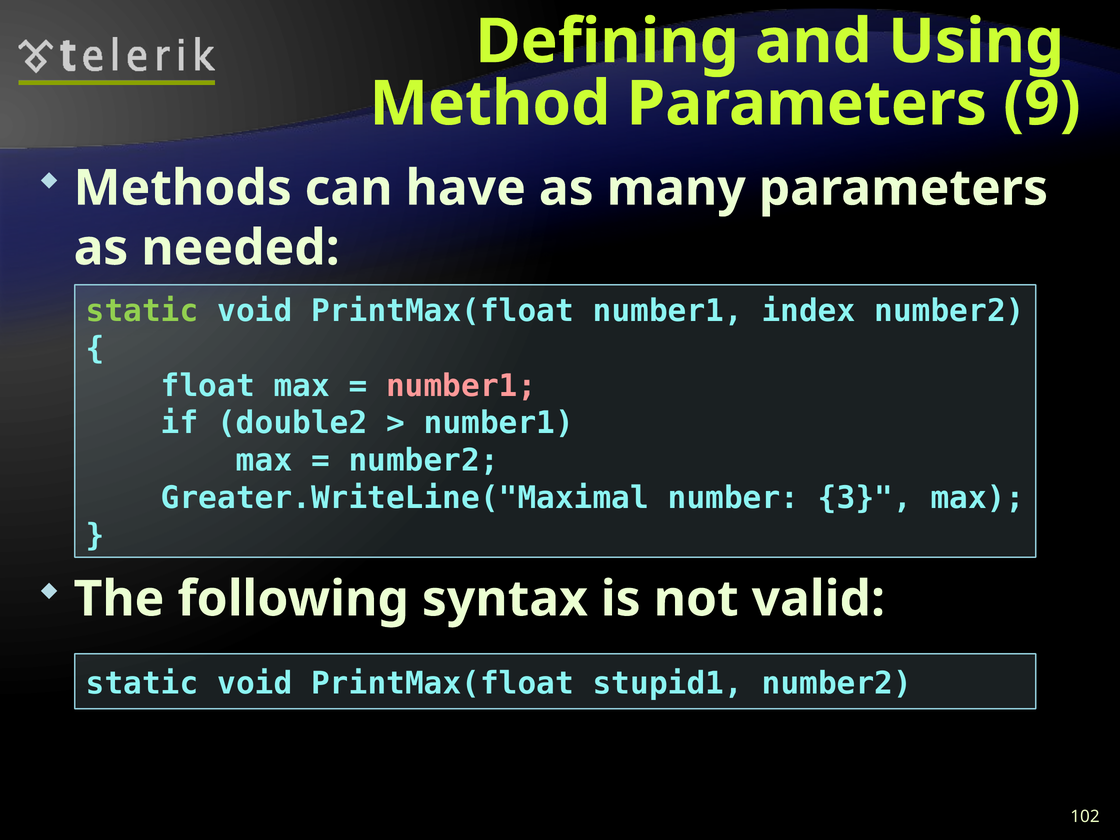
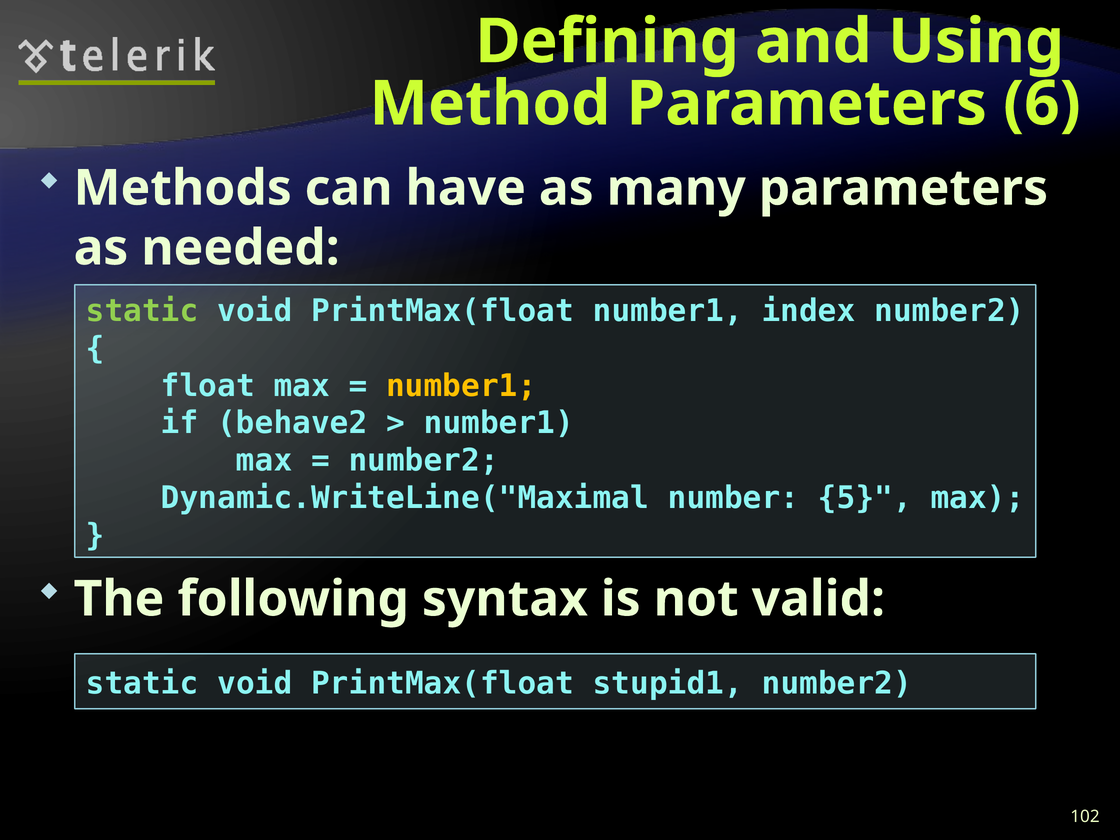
9: 9 -> 6
number1 at (461, 386) colour: pink -> yellow
double2: double2 -> behave2
Greater.WriteLine("Maximal: Greater.WriteLine("Maximal -> Dynamic.WriteLine("Maximal
3: 3 -> 5
